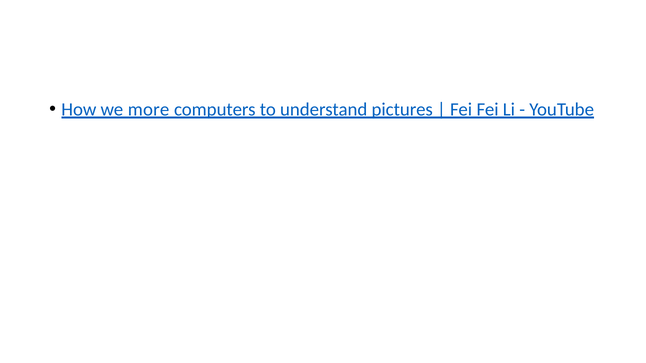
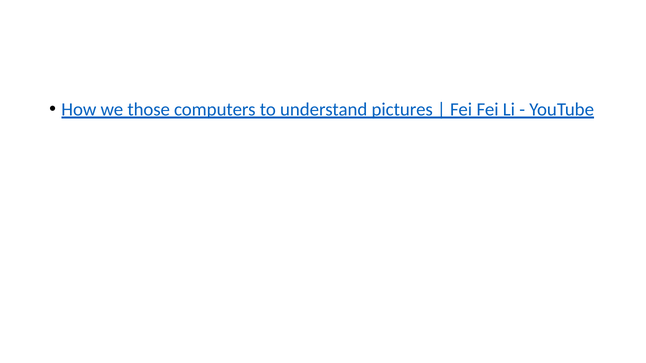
more: more -> those
